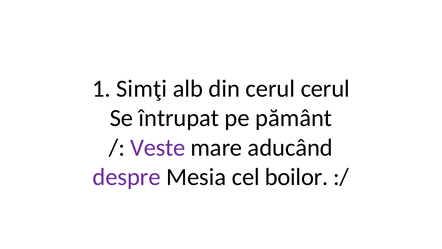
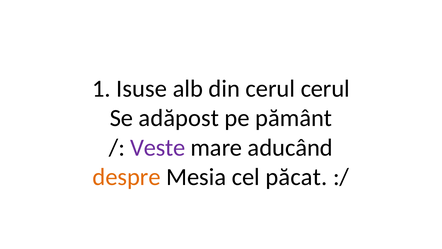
Simţi: Simţi -> Isuse
întrupat: întrupat -> adăpost
despre colour: purple -> orange
boilor: boilor -> păcat
